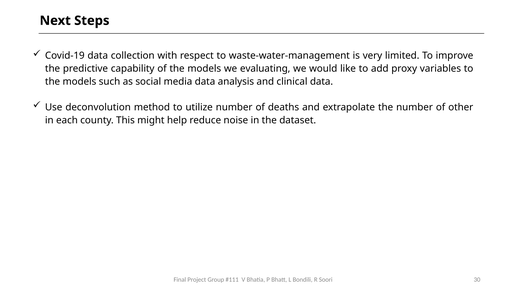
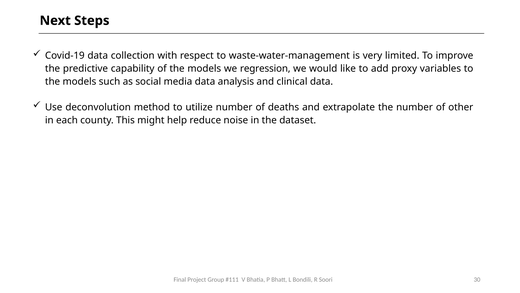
evaluating: evaluating -> regression
